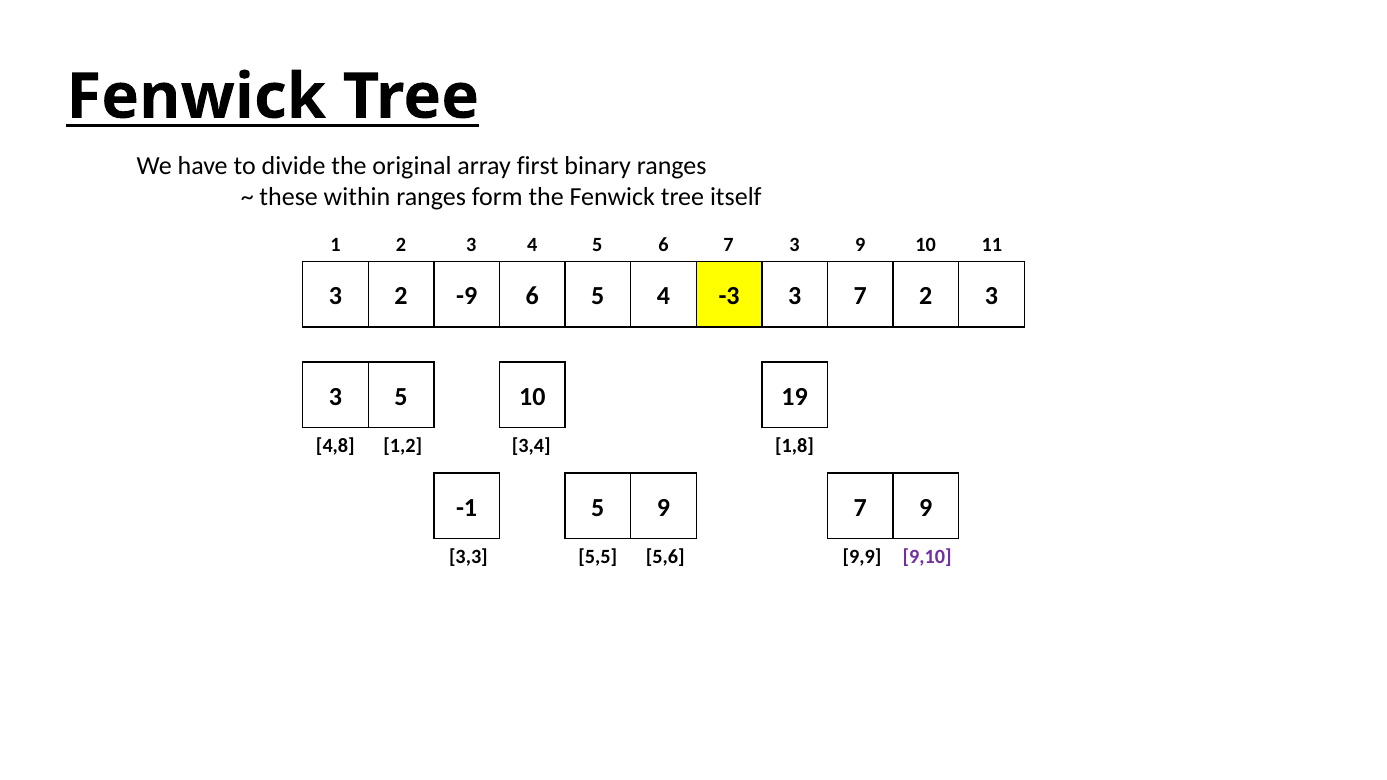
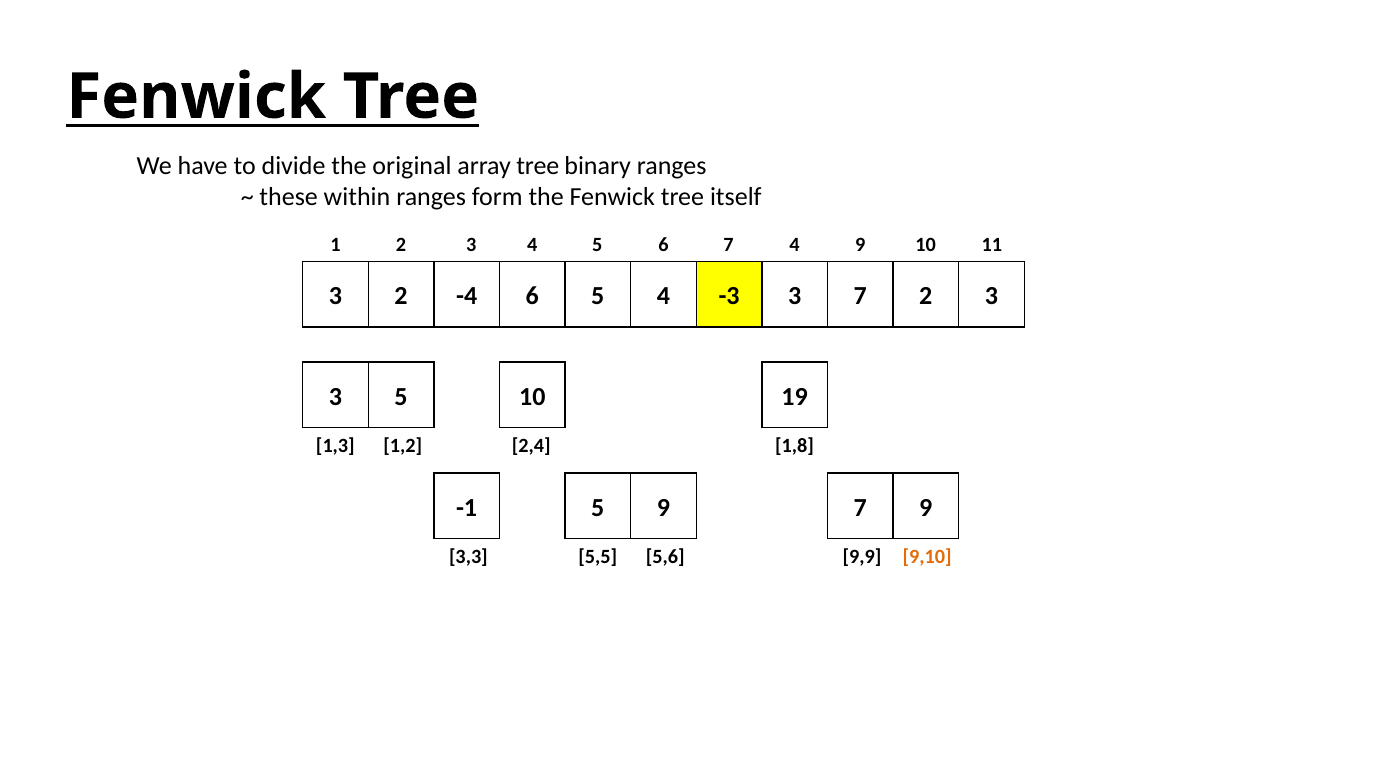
array first: first -> tree
7 3: 3 -> 4
-9: -9 -> -4
4,8: 4,8 -> 1,3
3,4: 3,4 -> 2,4
9,10 colour: purple -> orange
